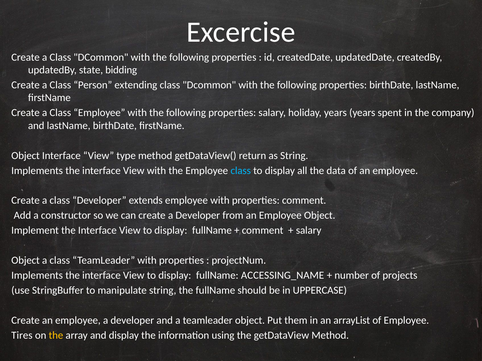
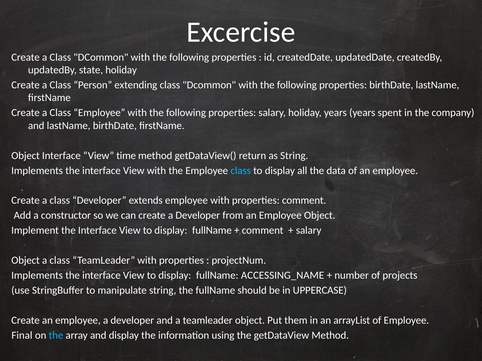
state bidding: bidding -> holiday
type: type -> time
Tires: Tires -> Final
the at (56, 336) colour: yellow -> light blue
